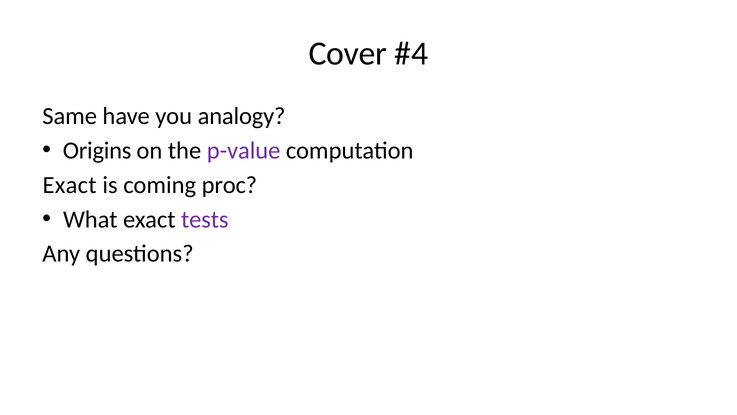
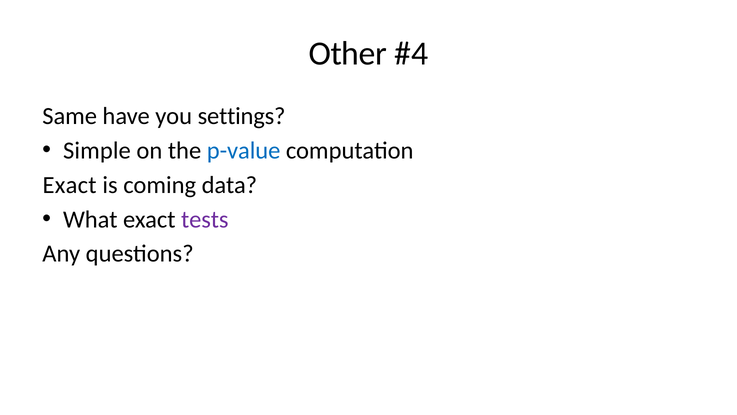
Cover: Cover -> Other
analogy: analogy -> settings
Origins: Origins -> Simple
p-value colour: purple -> blue
proc: proc -> data
